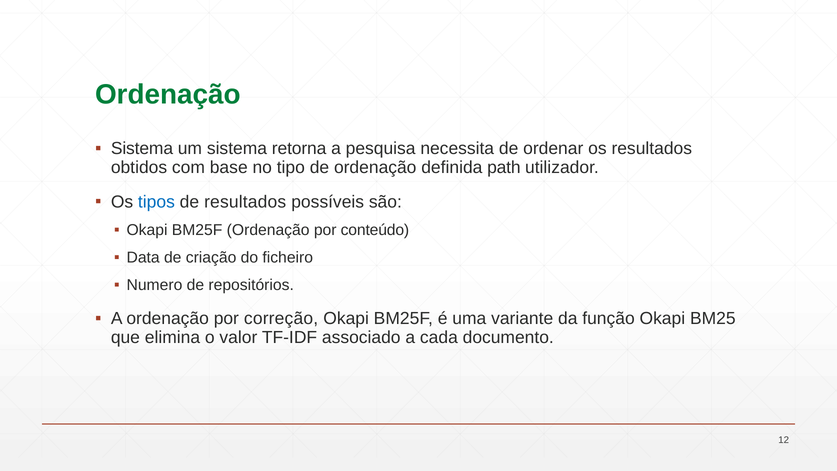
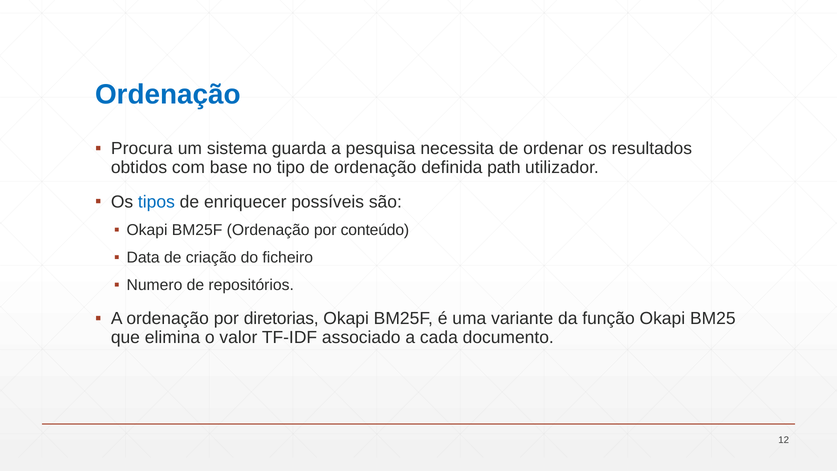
Ordenação at (168, 95) colour: green -> blue
Sistema at (142, 148): Sistema -> Procura
retorna: retorna -> guarda
de resultados: resultados -> enriquecer
correção: correção -> diretorias
